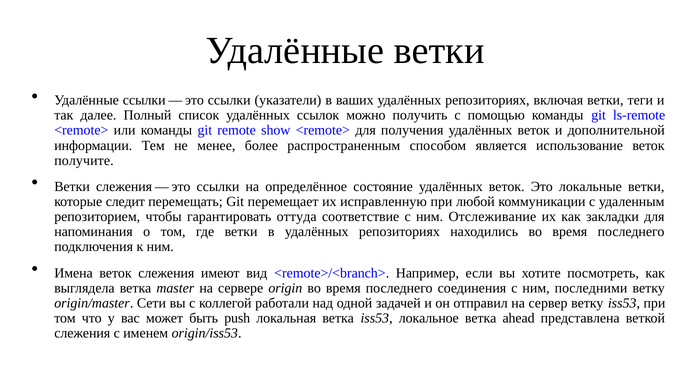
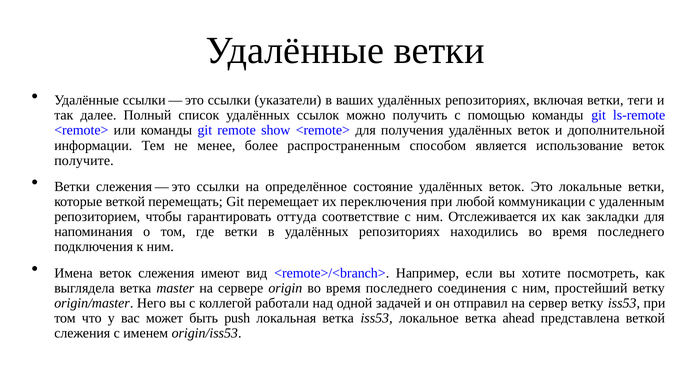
которые следит: следит -> веткой
исправленную: исправленную -> переключения
Отслеживание: Отслеживание -> Отслеживается
последними: последними -> простейший
Сети: Сети -> Него
